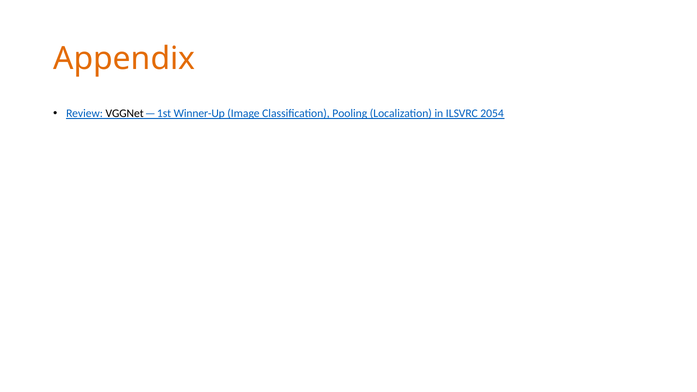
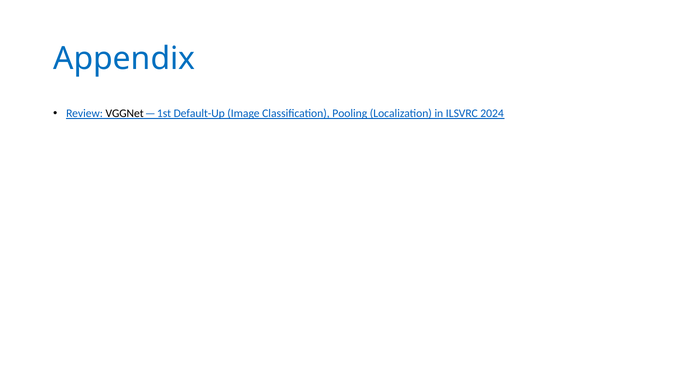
Appendix colour: orange -> blue
Winner-Up: Winner-Up -> Default-Up
2054: 2054 -> 2024
